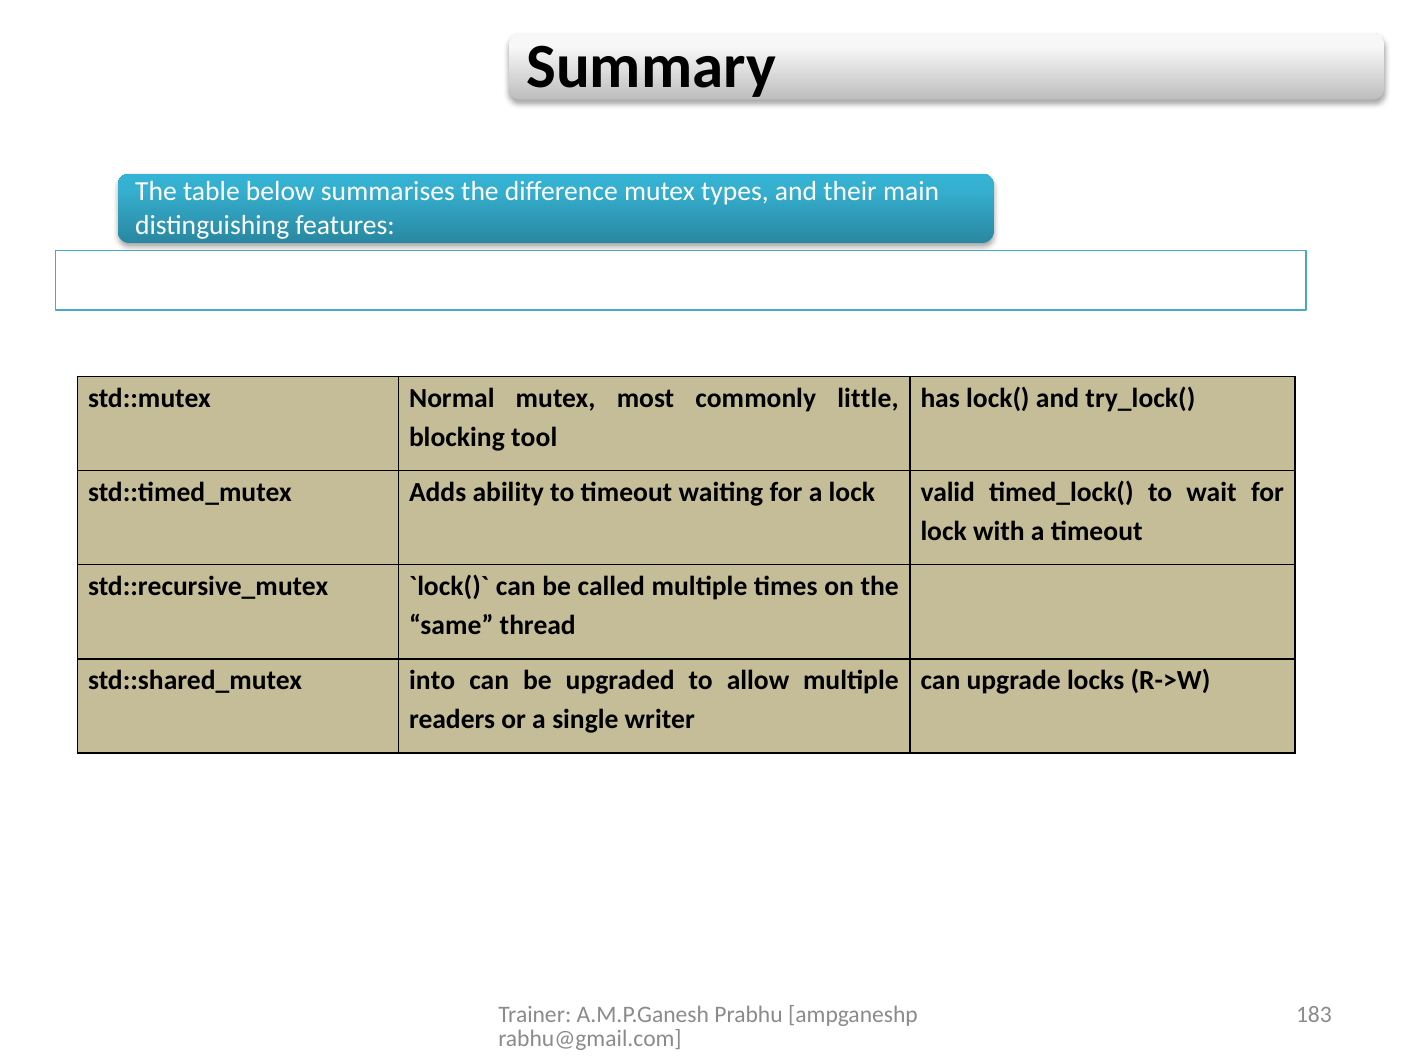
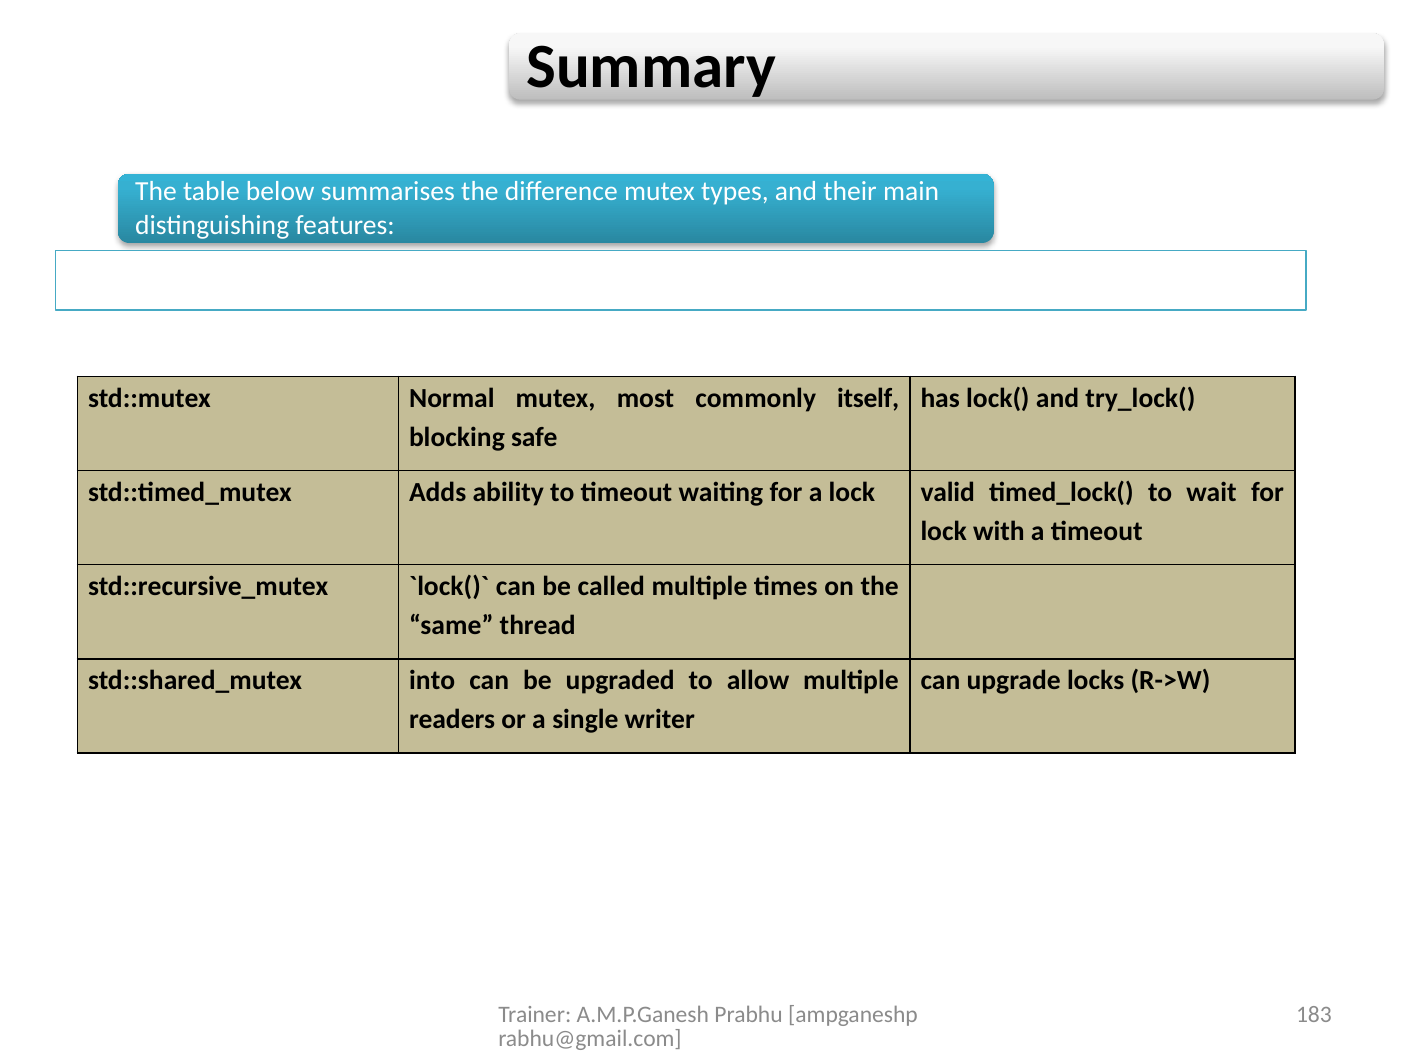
little: little -> itself
tool: tool -> safe
